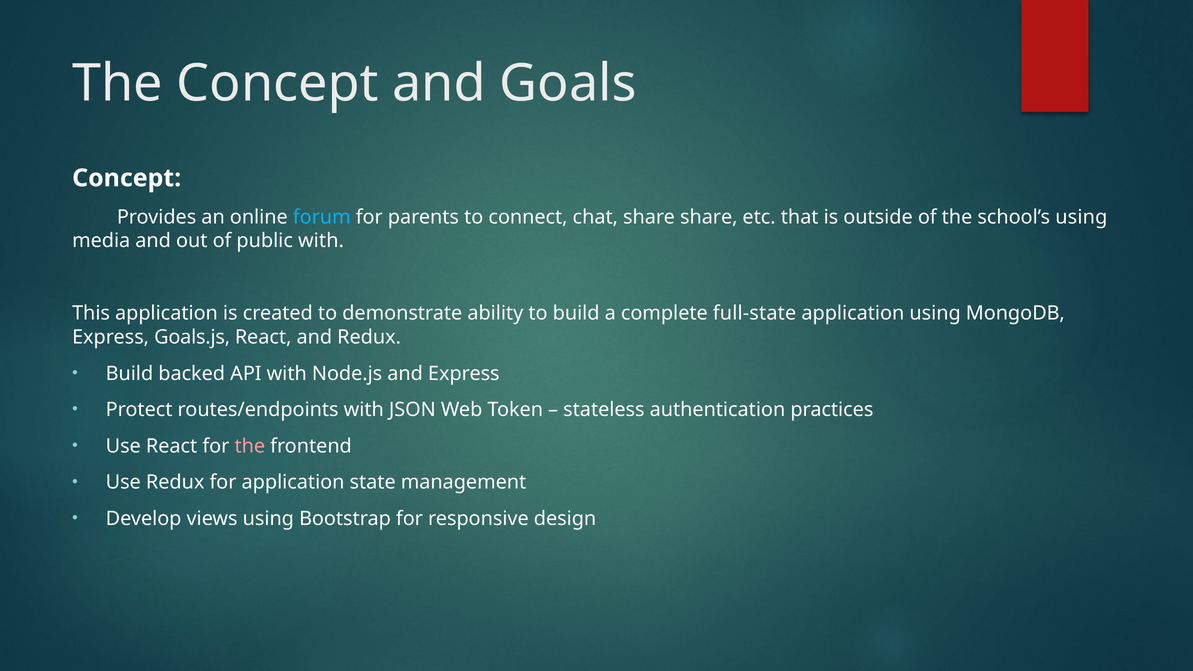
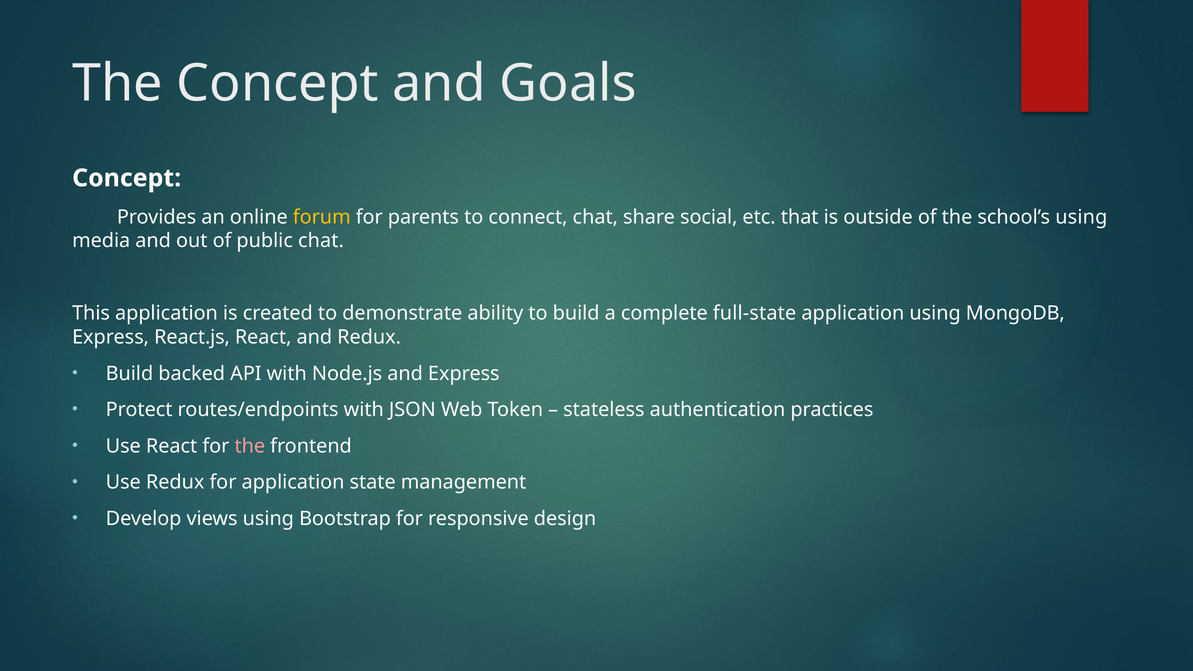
forum colour: light blue -> yellow
share share: share -> social
public with: with -> chat
Goals.js: Goals.js -> React.js
